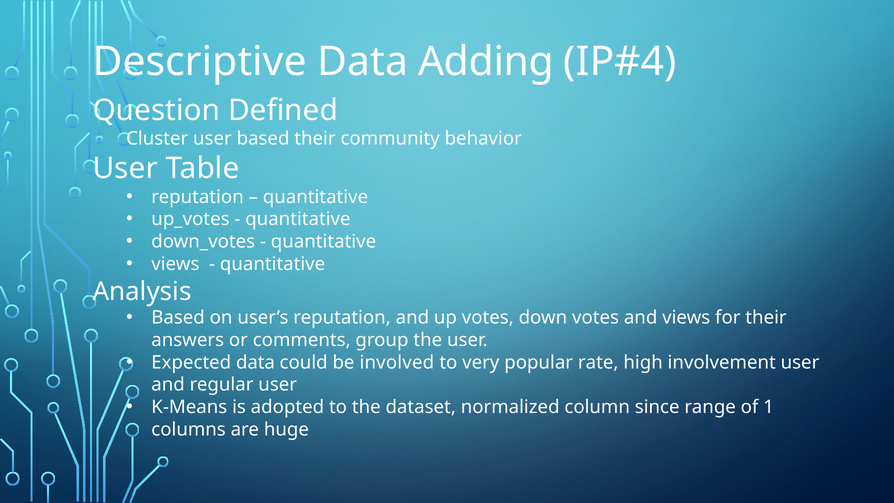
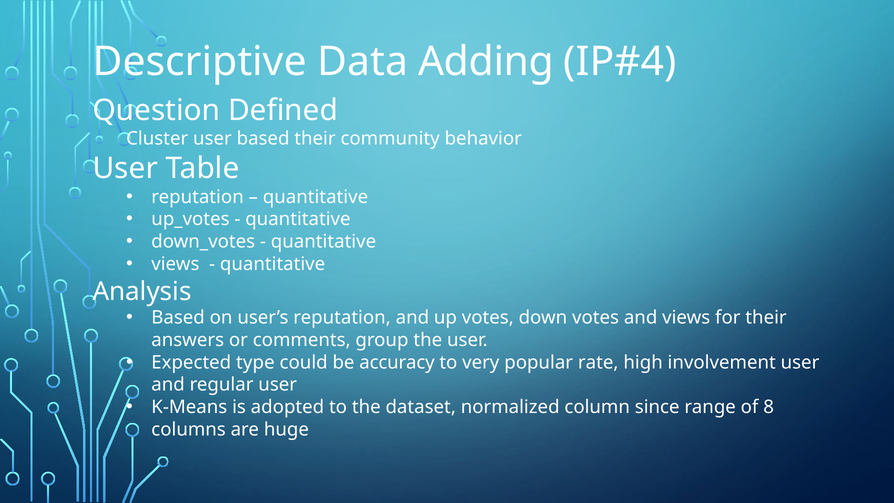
Expected data: data -> type
involved: involved -> accuracy
1: 1 -> 8
